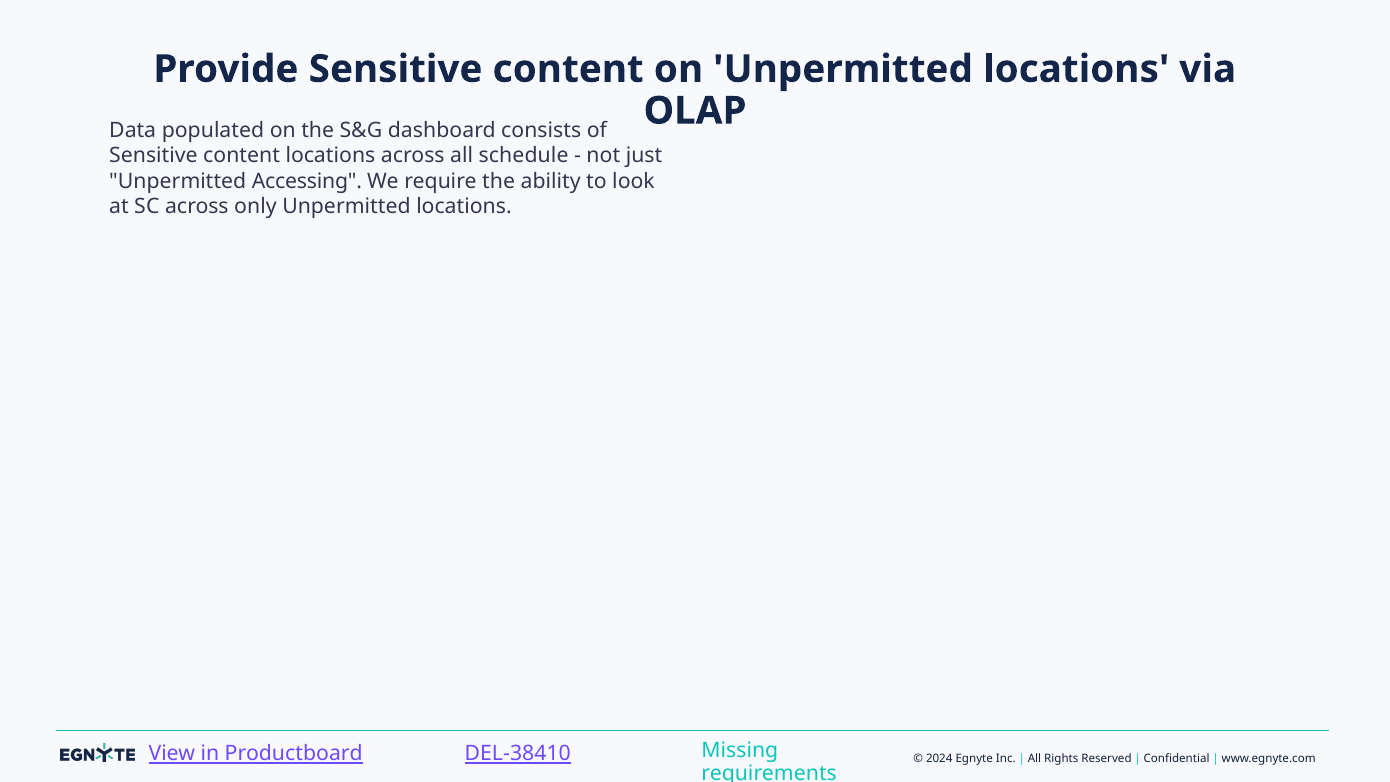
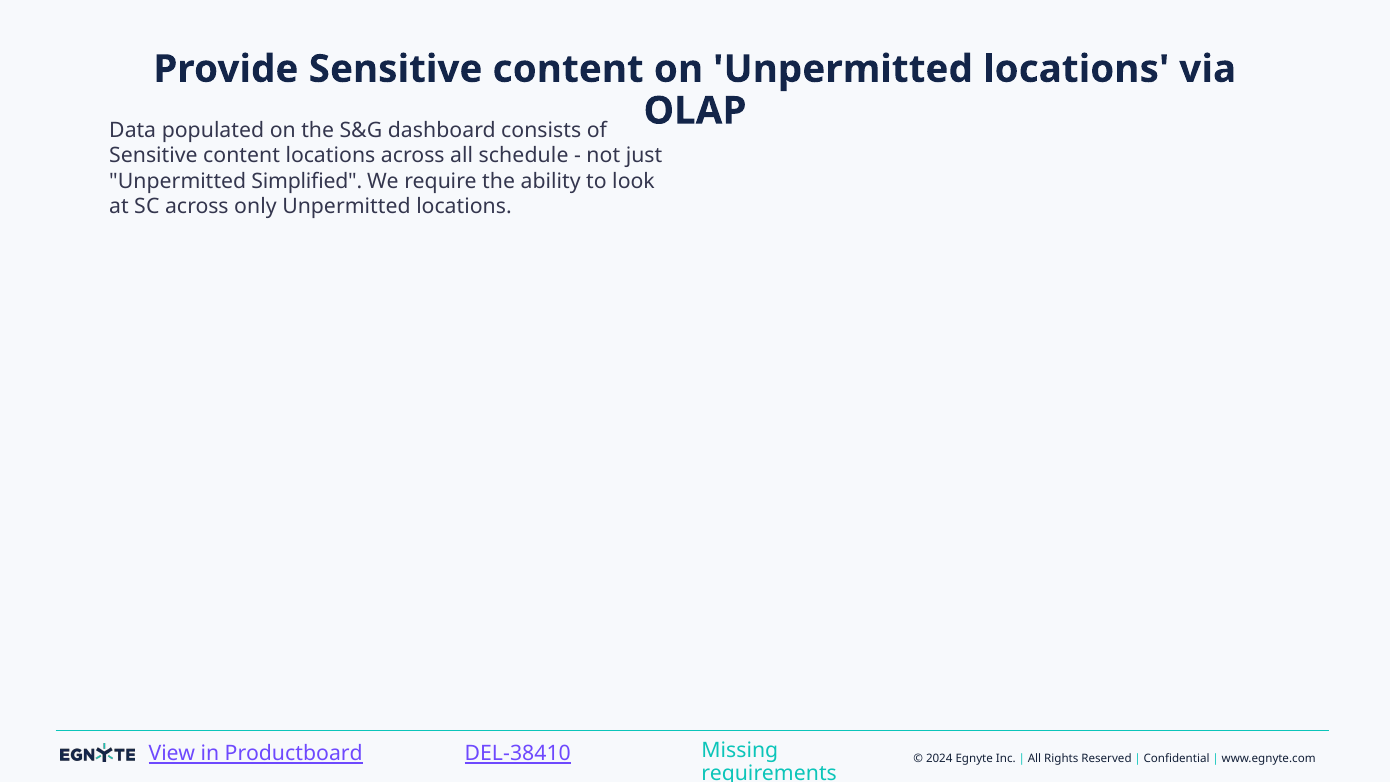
Accessing: Accessing -> Simplified
